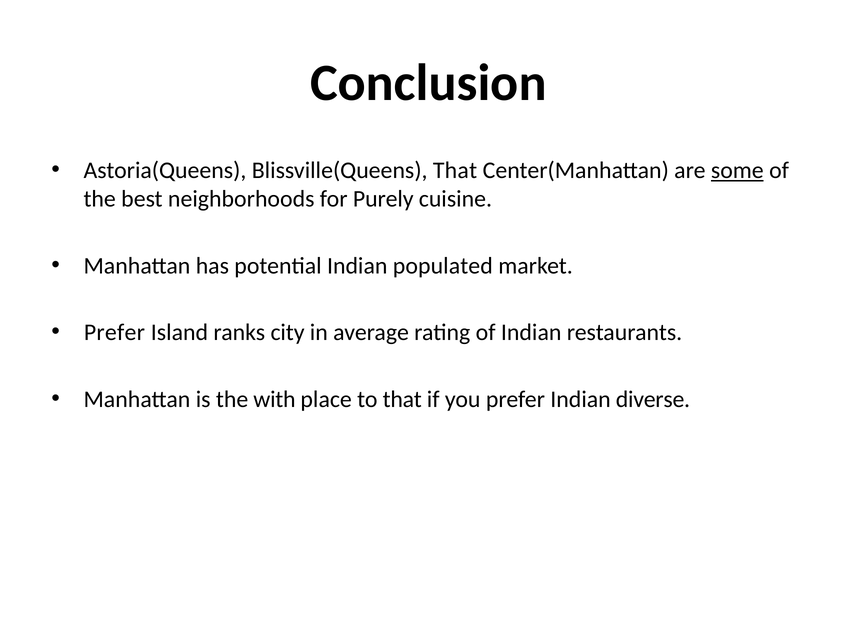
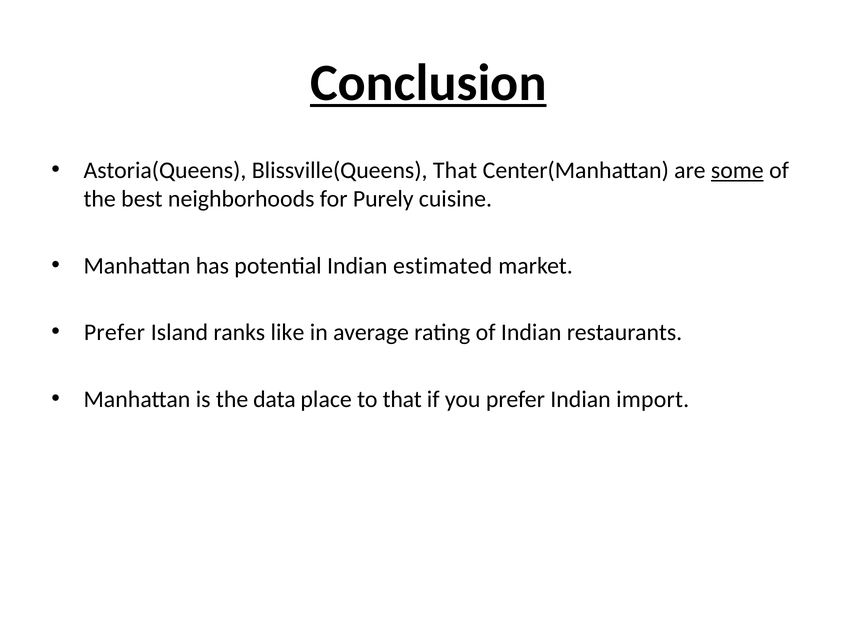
Conclusion underline: none -> present
populated: populated -> estimated
city: city -> like
with: with -> data
diverse: diverse -> import
